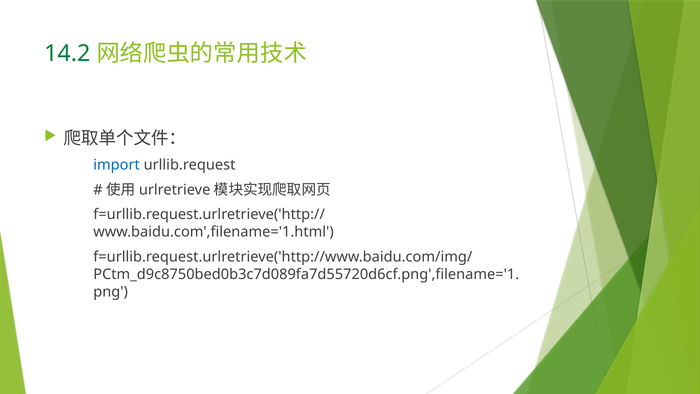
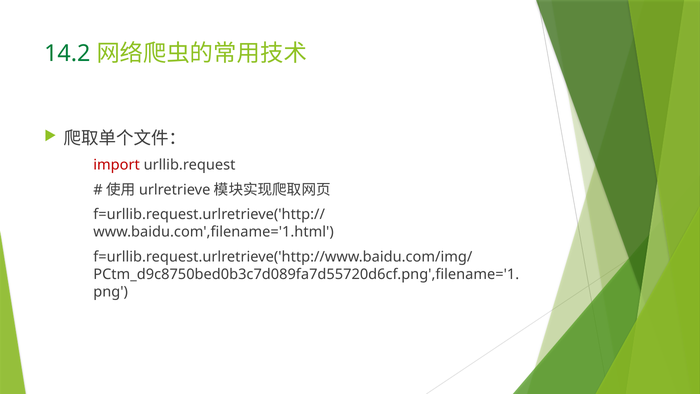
import colour: blue -> red
